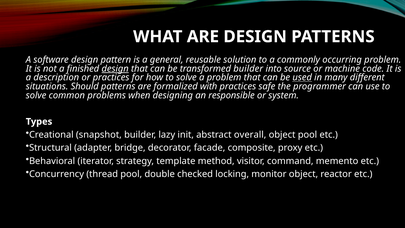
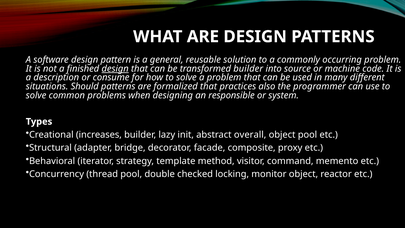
or practices: practices -> consume
used underline: present -> none
formalized with: with -> that
safe: safe -> also
snapshot: snapshot -> increases
